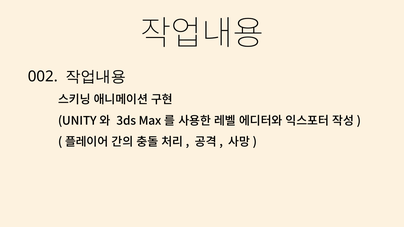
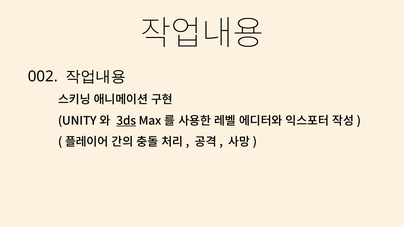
3ds underline: none -> present
